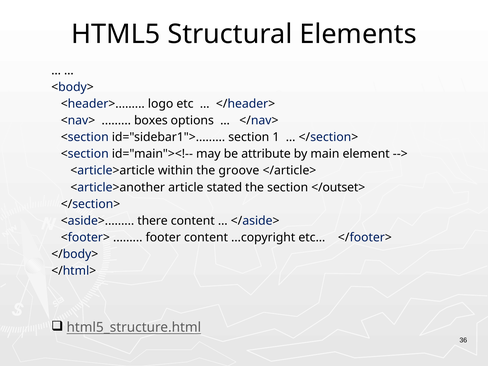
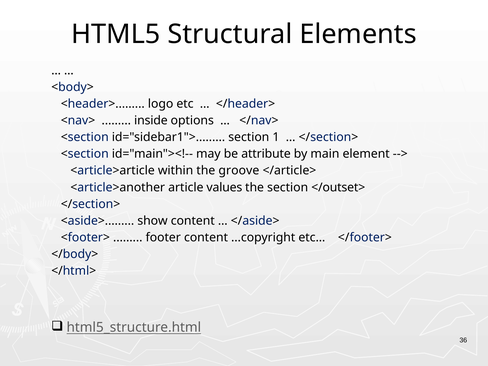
boxes: boxes -> inside
stated: stated -> values
there: there -> show
